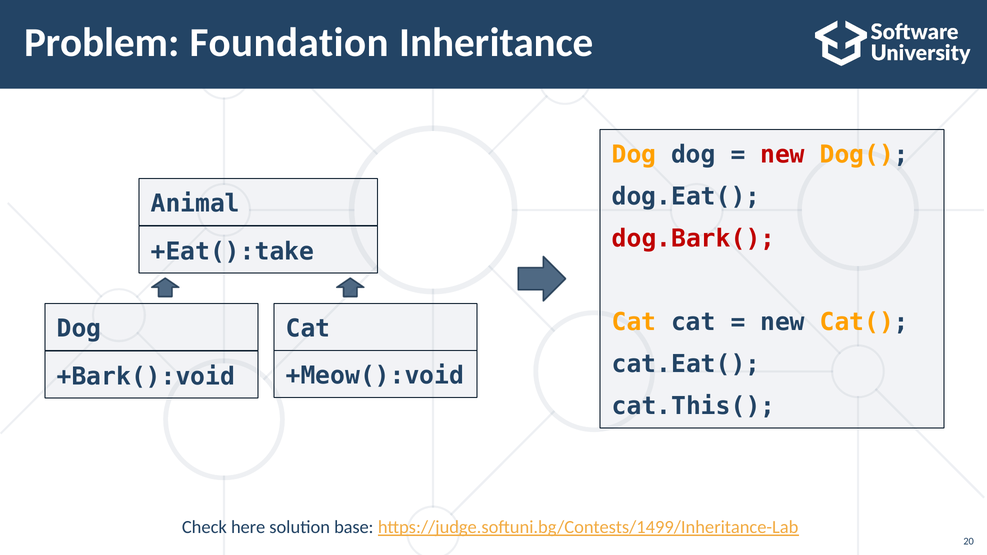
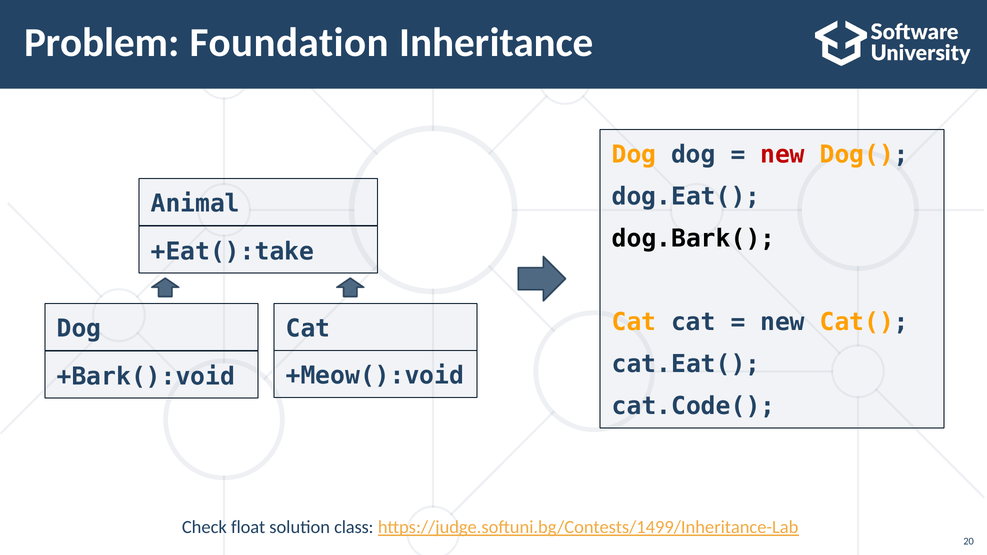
dog.Bark( colour: red -> black
cat.This(: cat.This( -> cat.Code(
here: here -> float
base: base -> class
